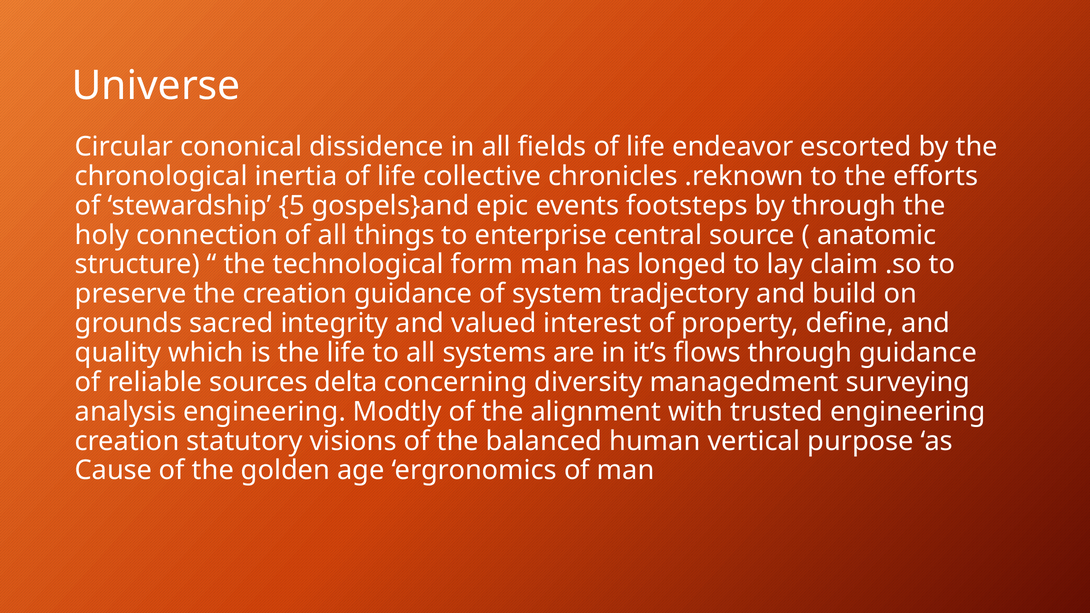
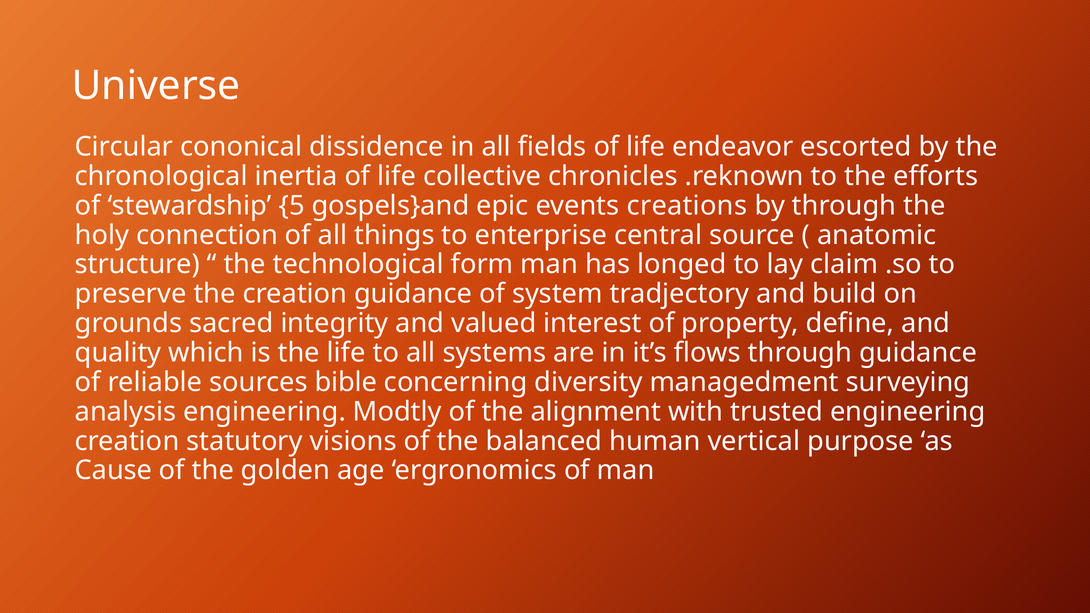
footsteps: footsteps -> creations
delta: delta -> bible
